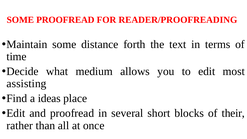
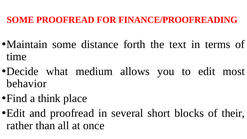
READER/PROOFREADING: READER/PROOFREADING -> FINANCE/PROOFREADING
assisting: assisting -> behavior
ideas: ideas -> think
